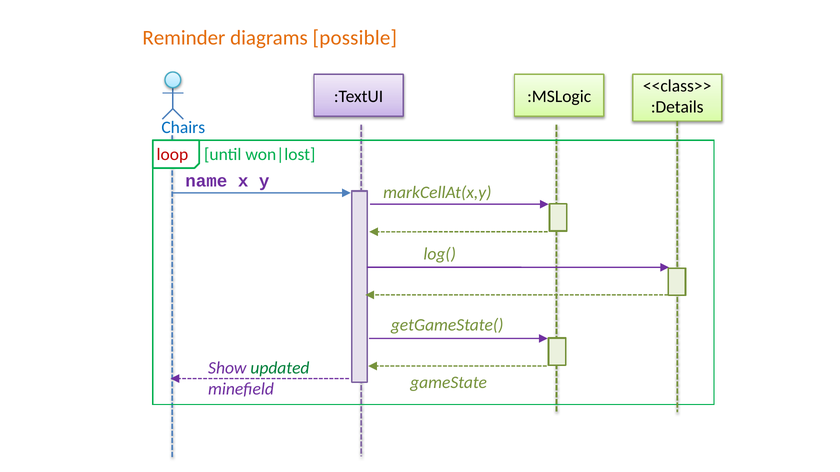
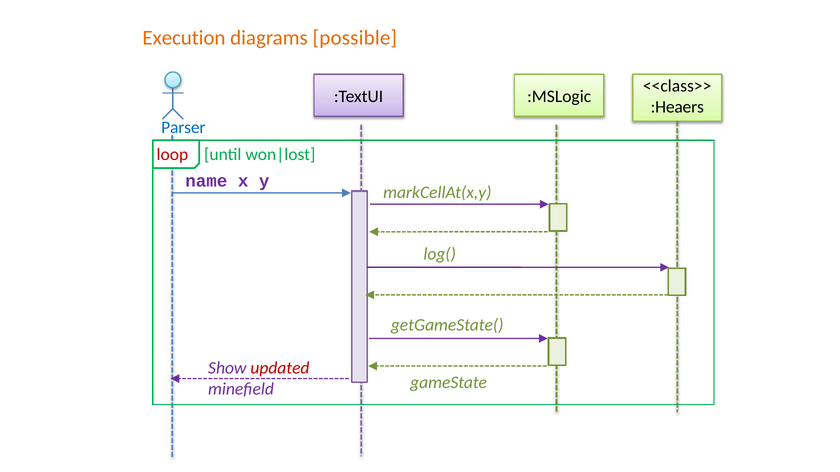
Reminder: Reminder -> Execution
:Details: :Details -> :Heaers
Chairs: Chairs -> Parser
updated colour: green -> red
